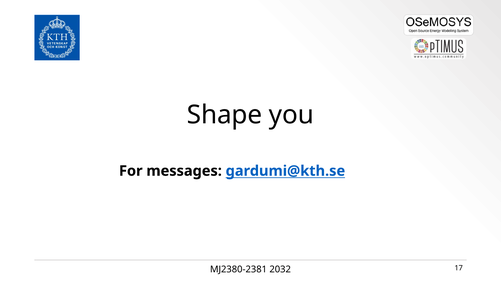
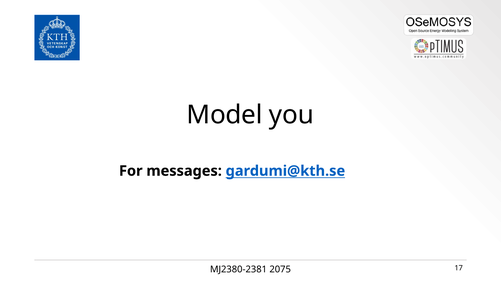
Shape: Shape -> Model
2032: 2032 -> 2075
